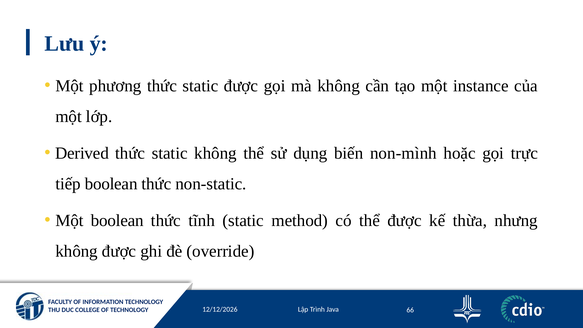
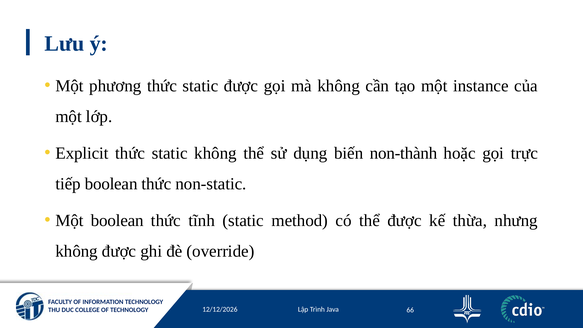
Derived: Derived -> Explicit
non-mình: non-mình -> non-thành
